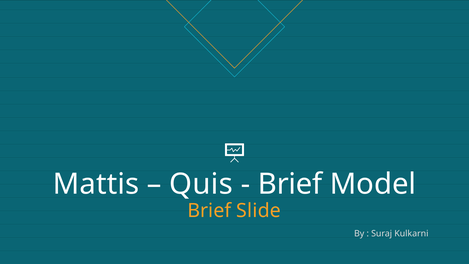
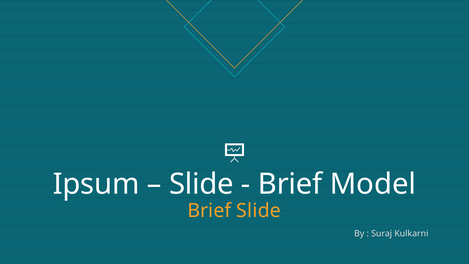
Mattis: Mattis -> Ipsum
Quis at (201, 184): Quis -> Slide
